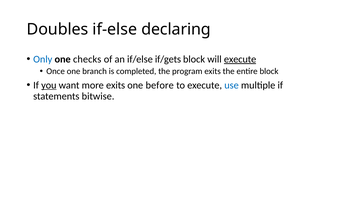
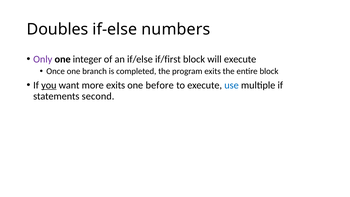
declaring: declaring -> numbers
Only colour: blue -> purple
checks: checks -> integer
if/gets: if/gets -> if/first
execute at (240, 59) underline: present -> none
bitwise: bitwise -> second
